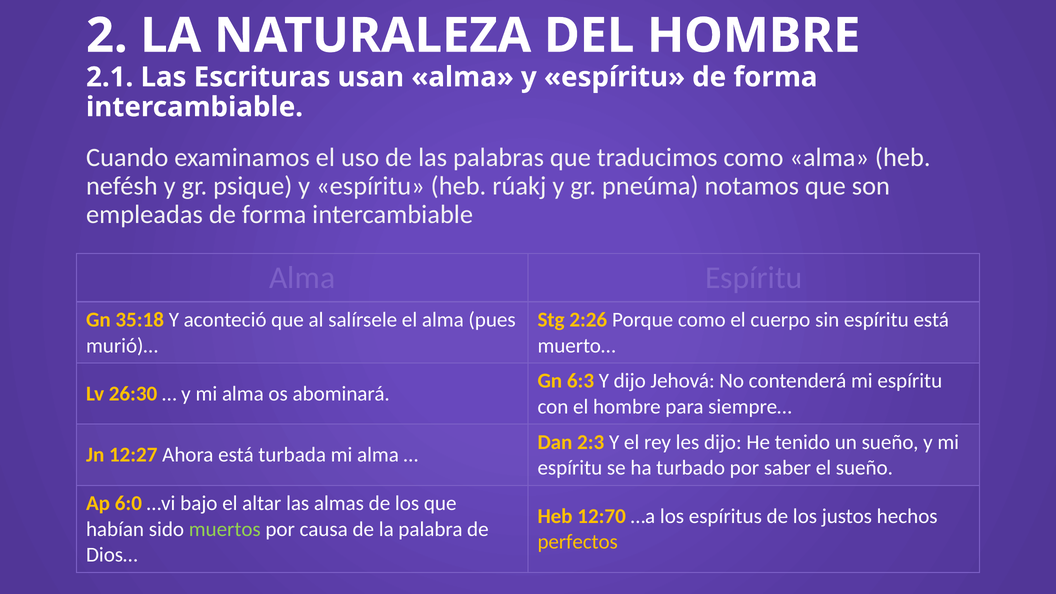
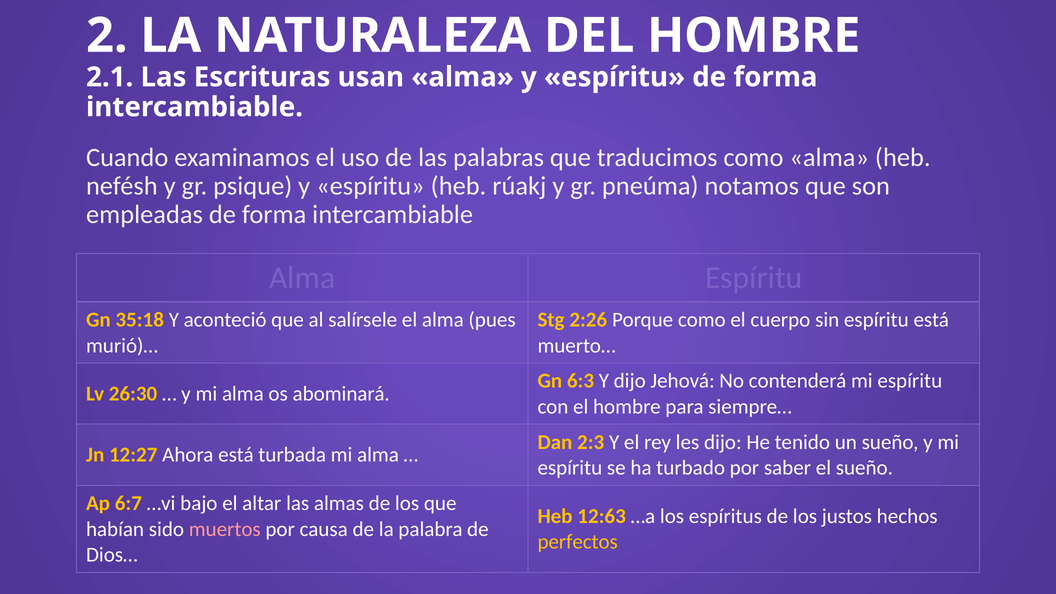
6:0: 6:0 -> 6:7
12:70: 12:70 -> 12:63
muertos colour: light green -> pink
